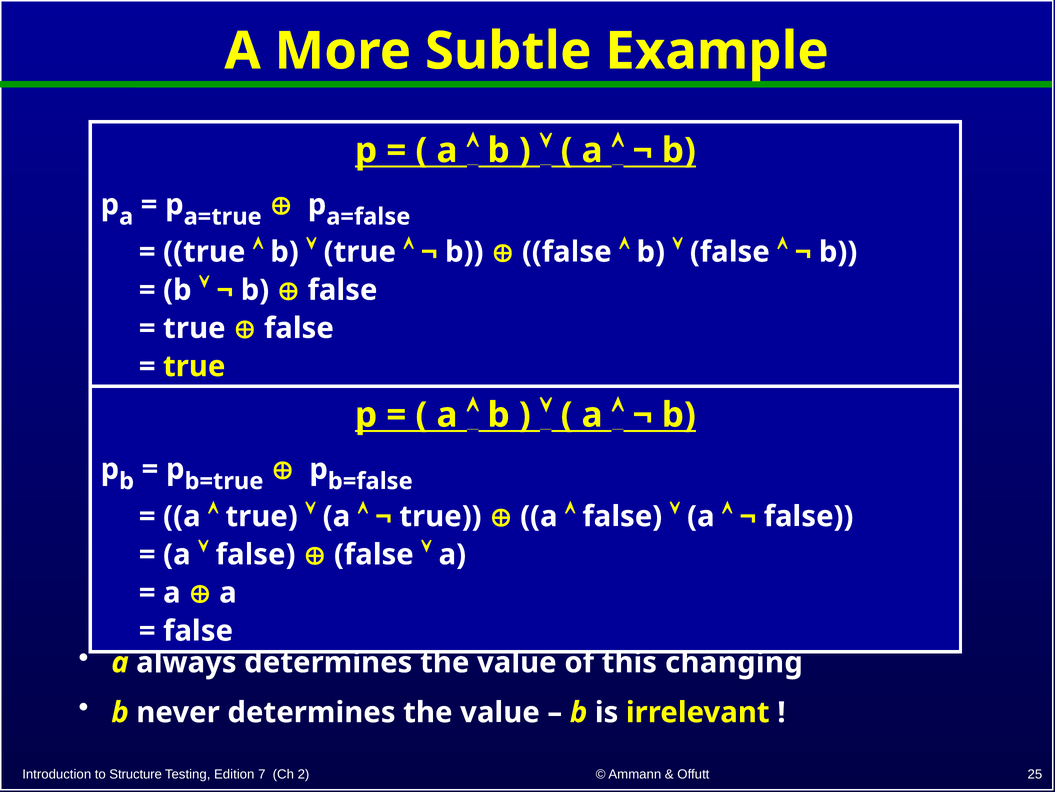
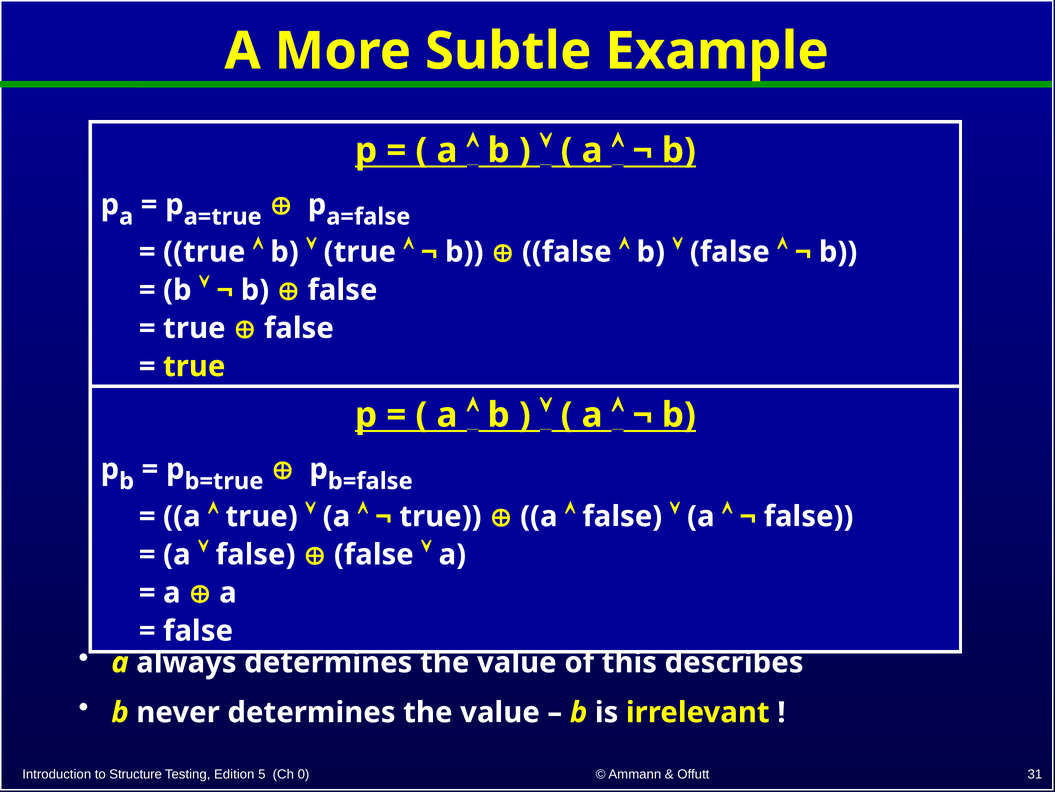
changing: changing -> describes
7: 7 -> 5
2: 2 -> 0
25: 25 -> 31
